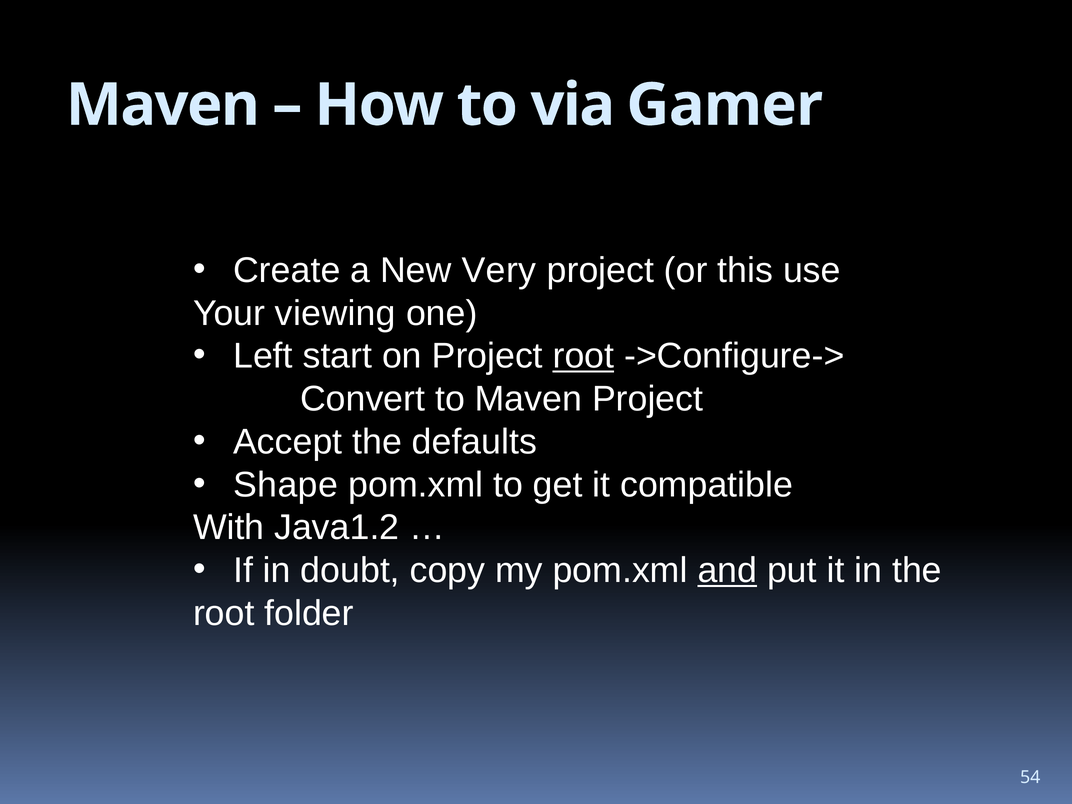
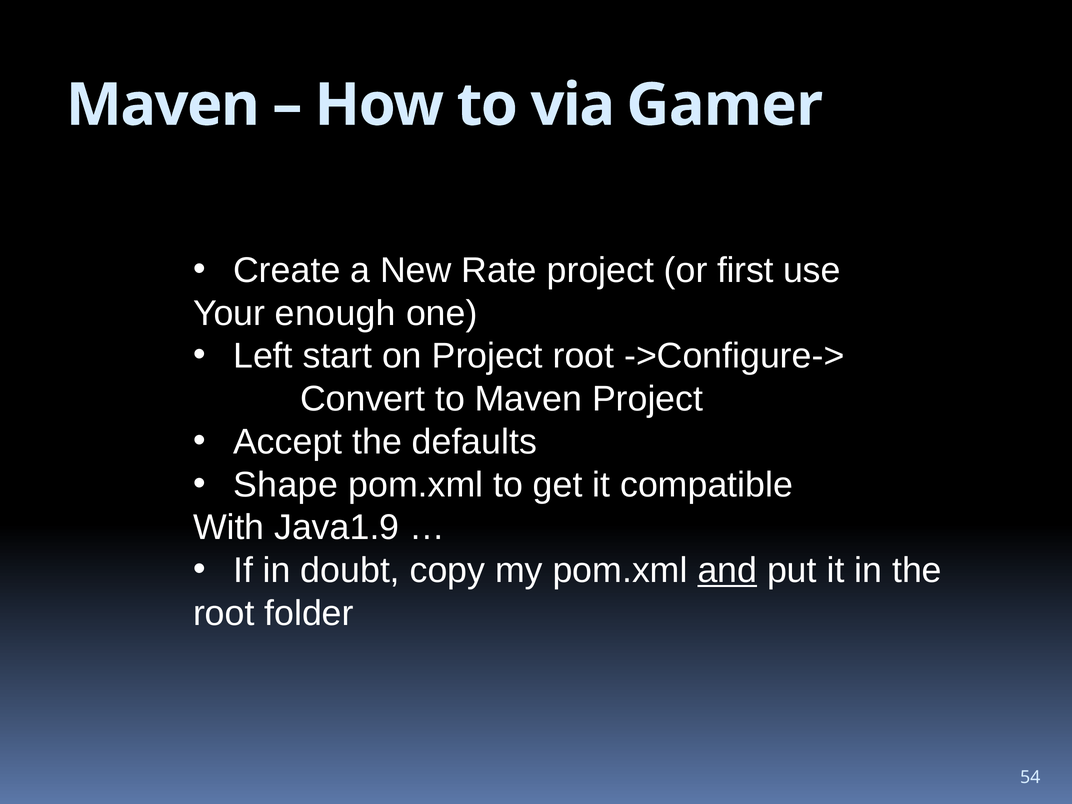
Very: Very -> Rate
this: this -> first
viewing: viewing -> enough
root at (583, 356) underline: present -> none
Java1.2: Java1.2 -> Java1.9
